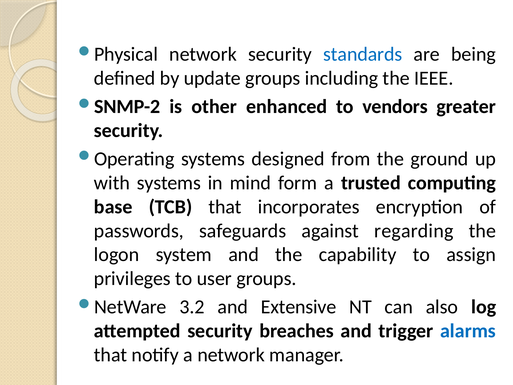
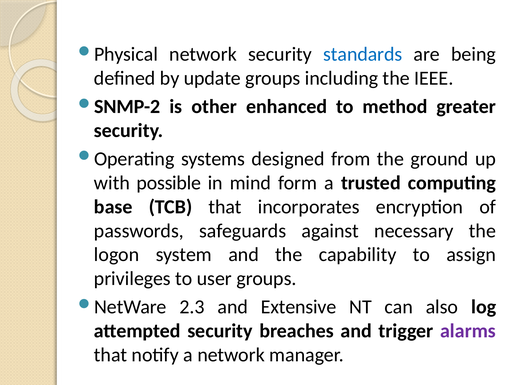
vendors: vendors -> method
with systems: systems -> possible
regarding: regarding -> necessary
3.2: 3.2 -> 2.3
alarms colour: blue -> purple
